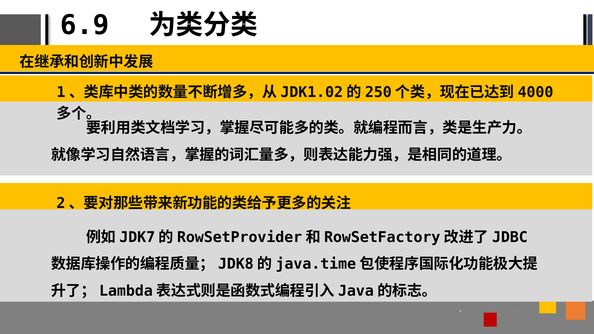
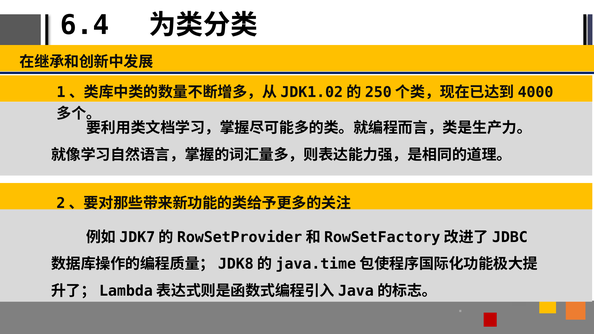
6.9: 6.9 -> 6.4
